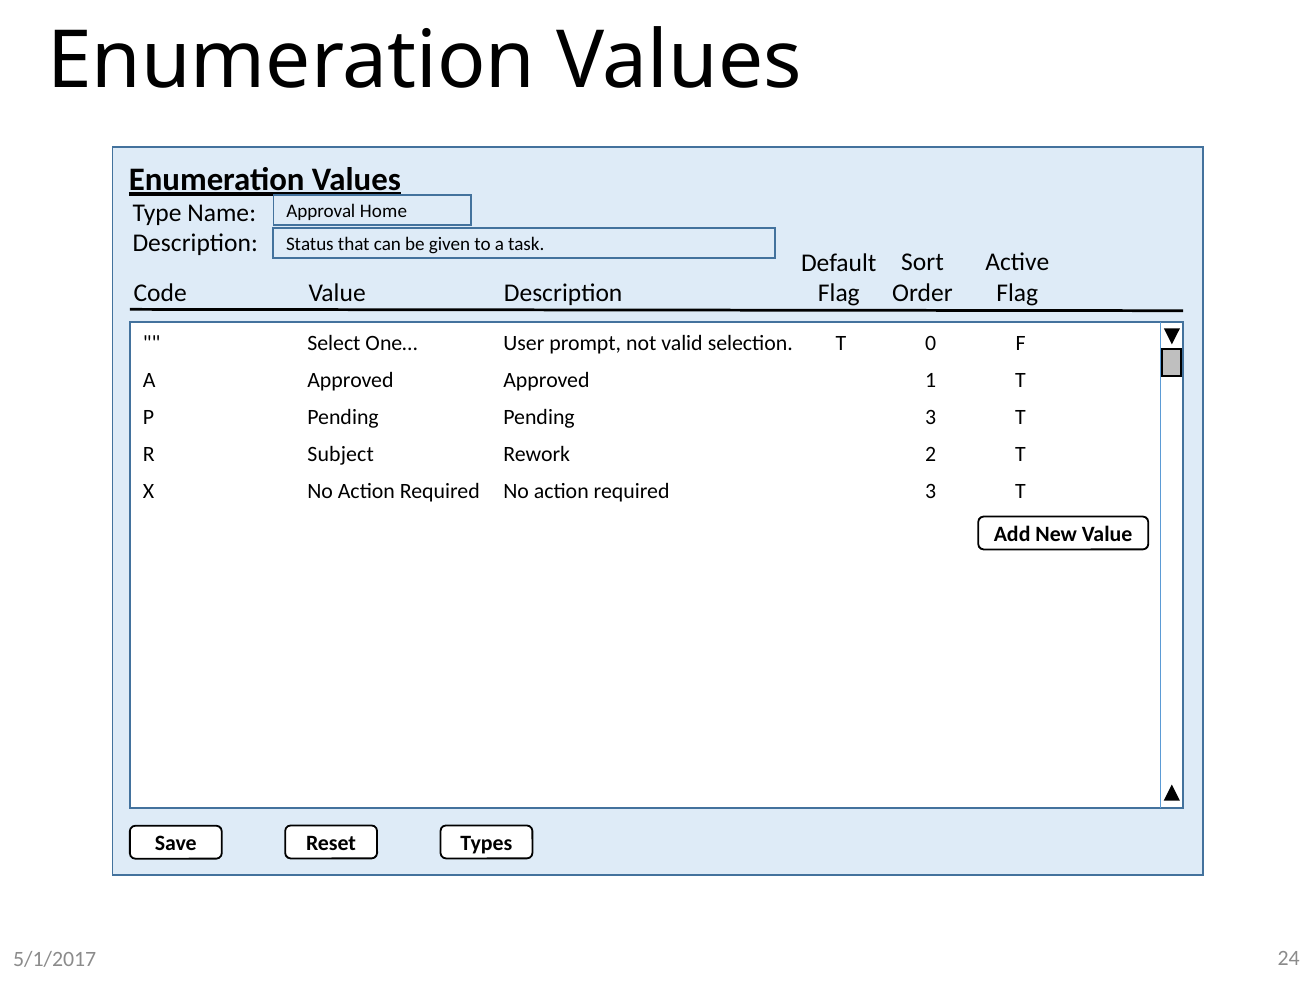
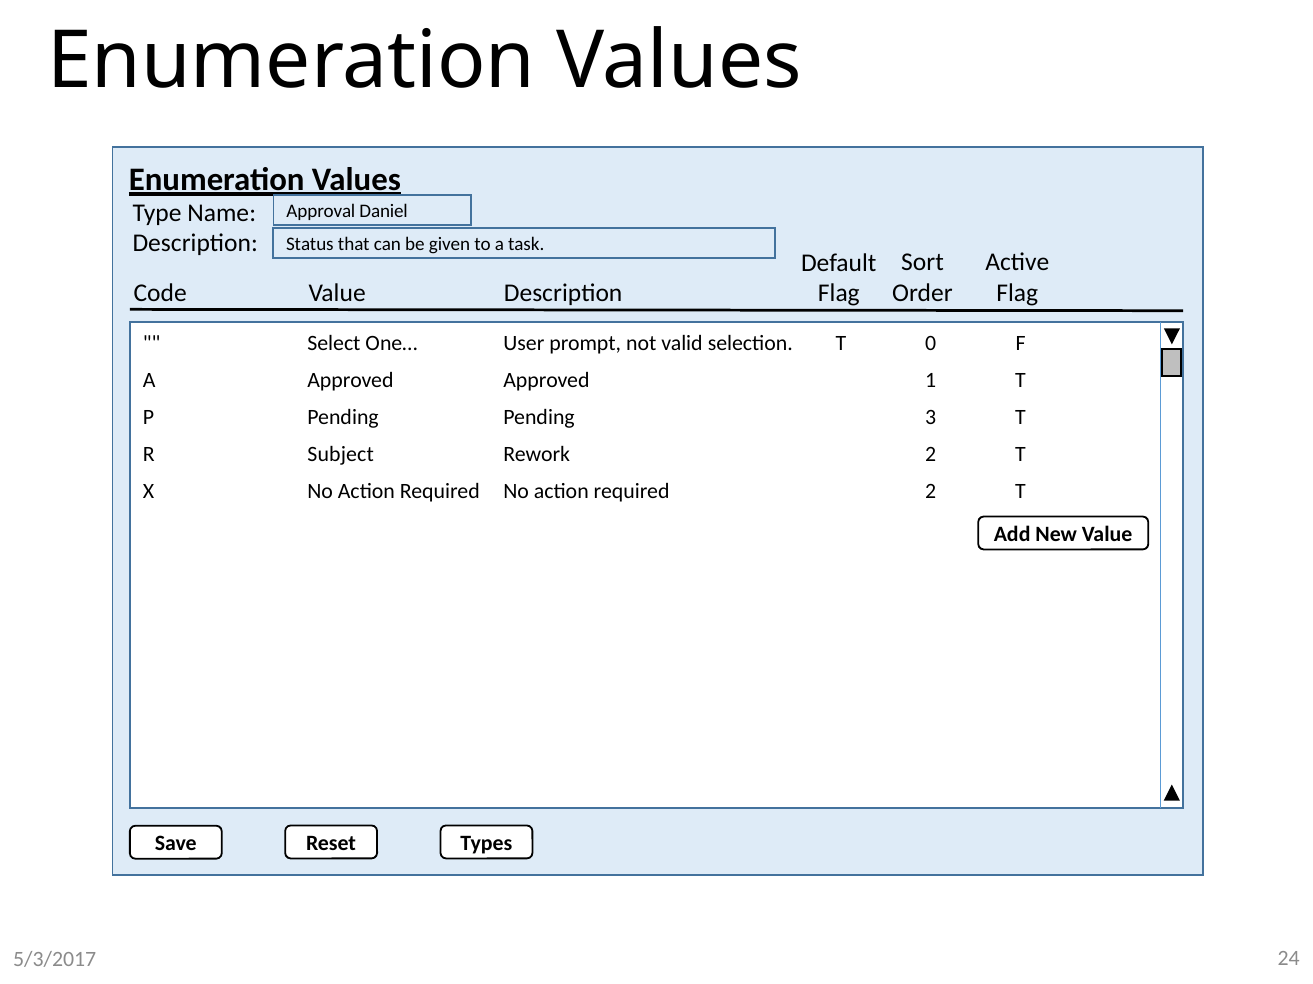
Home: Home -> Daniel
required 3: 3 -> 2
5/1/2017: 5/1/2017 -> 5/3/2017
